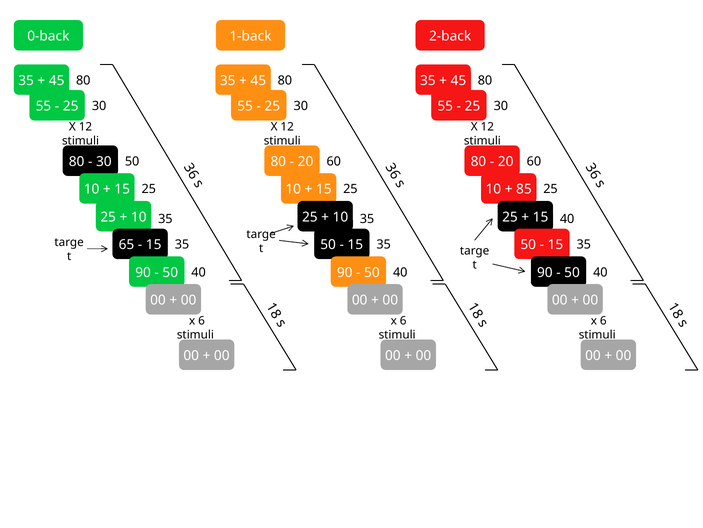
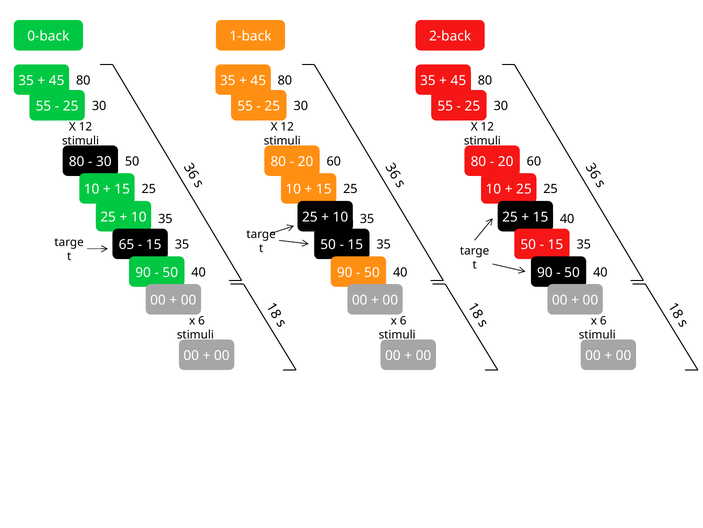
85 at (524, 189): 85 -> 25
